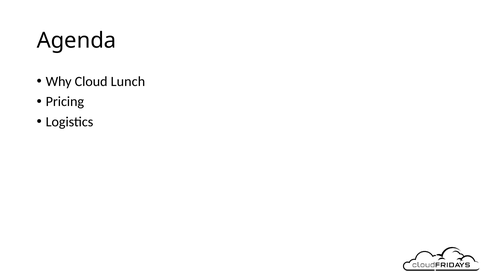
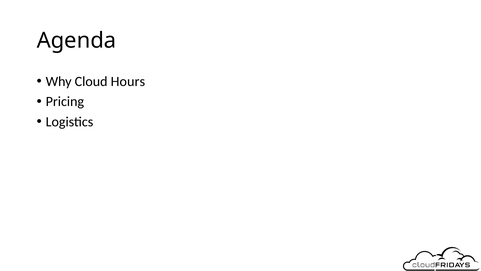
Lunch: Lunch -> Hours
